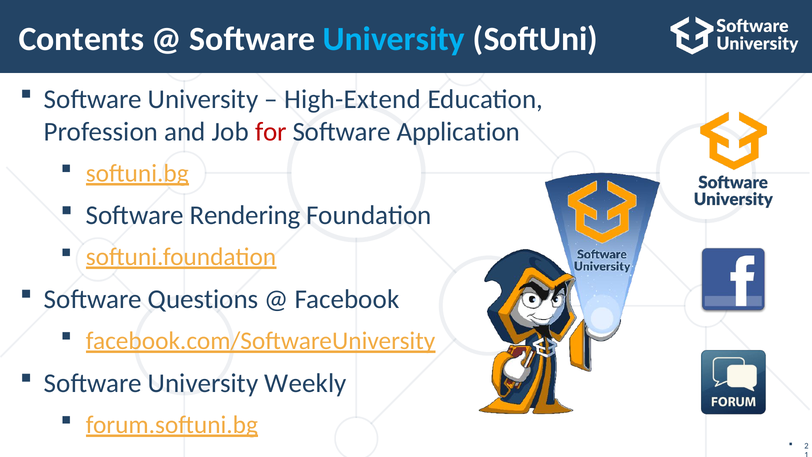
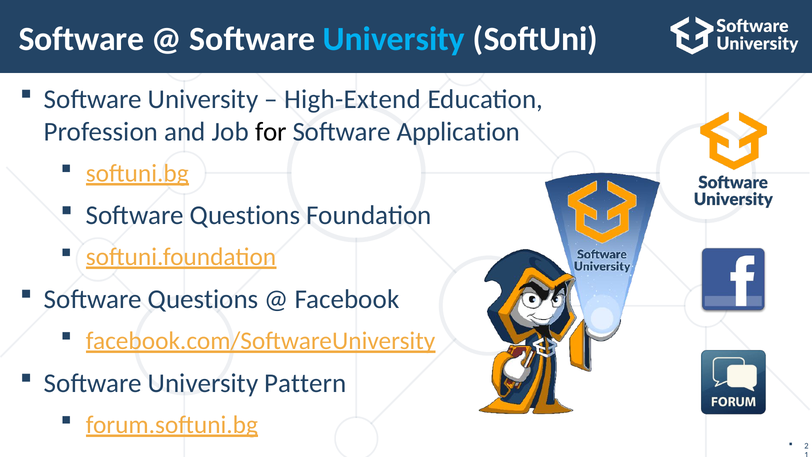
Contents at (81, 39): Contents -> Software
for colour: red -> black
Rendering at (245, 215): Rendering -> Questions
Weekly: Weekly -> Pattern
